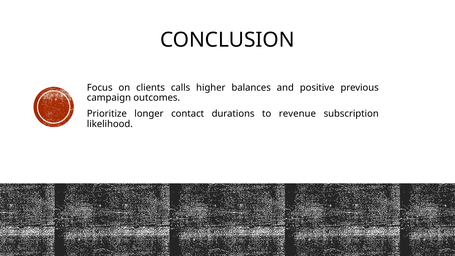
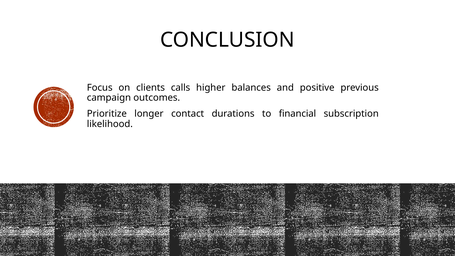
revenue: revenue -> financial
